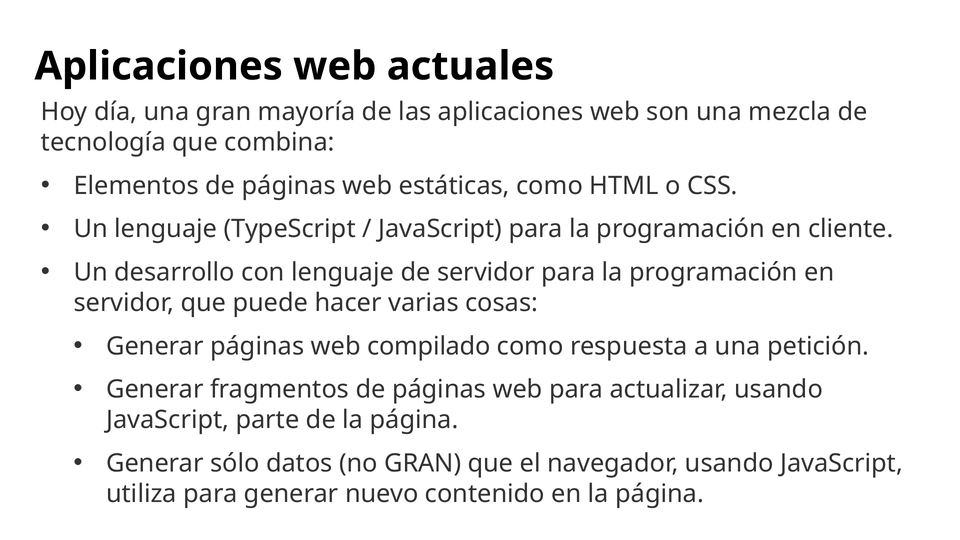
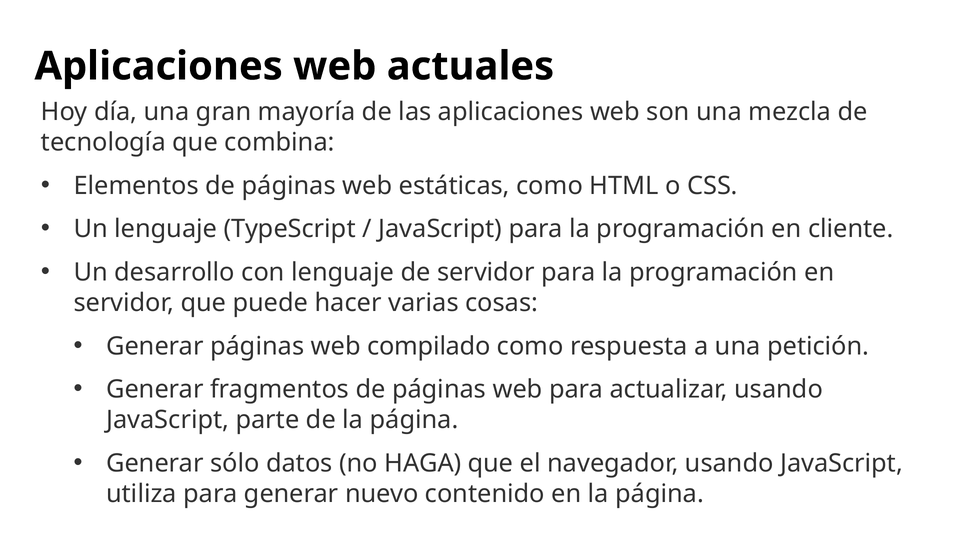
no GRAN: GRAN -> HAGA
